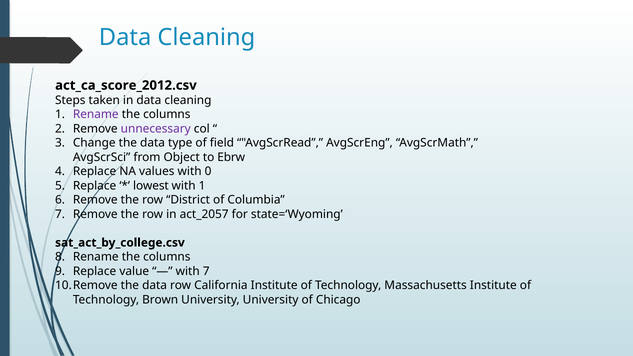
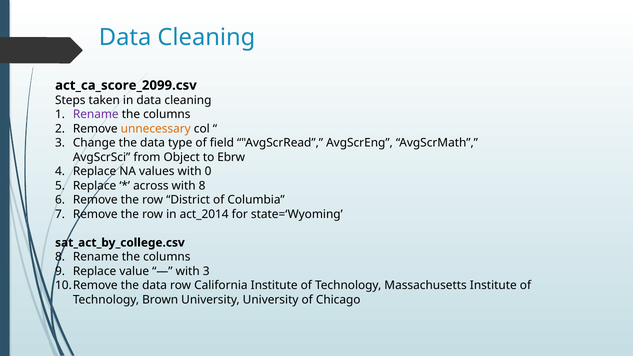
act_ca_score_2012.csv: act_ca_score_2012.csv -> act_ca_score_2099.csv
unnecessary colour: purple -> orange
lowest: lowest -> across
with 1: 1 -> 8
act_2057: act_2057 -> act_2014
with 7: 7 -> 3
